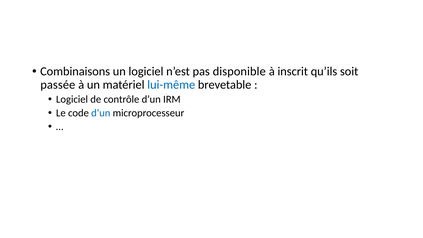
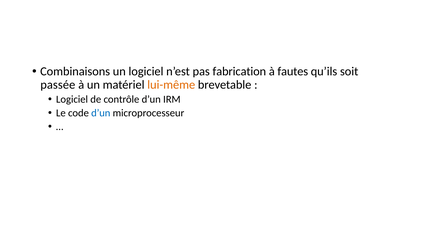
disponible: disponible -> fabrication
inscrit: inscrit -> fautes
lui-même colour: blue -> orange
